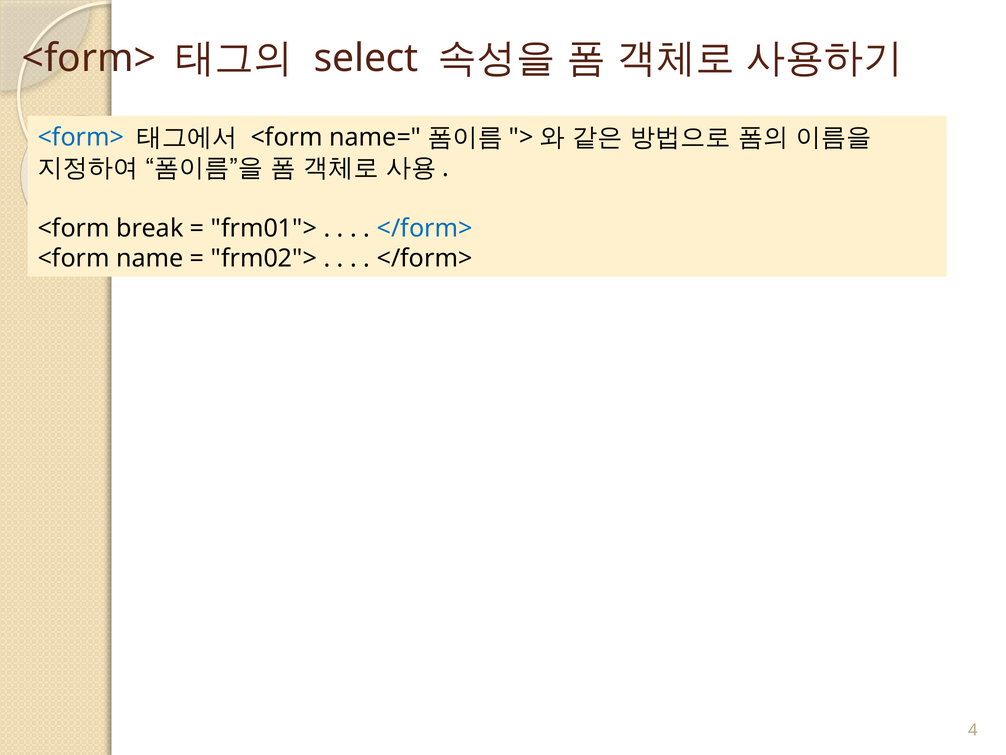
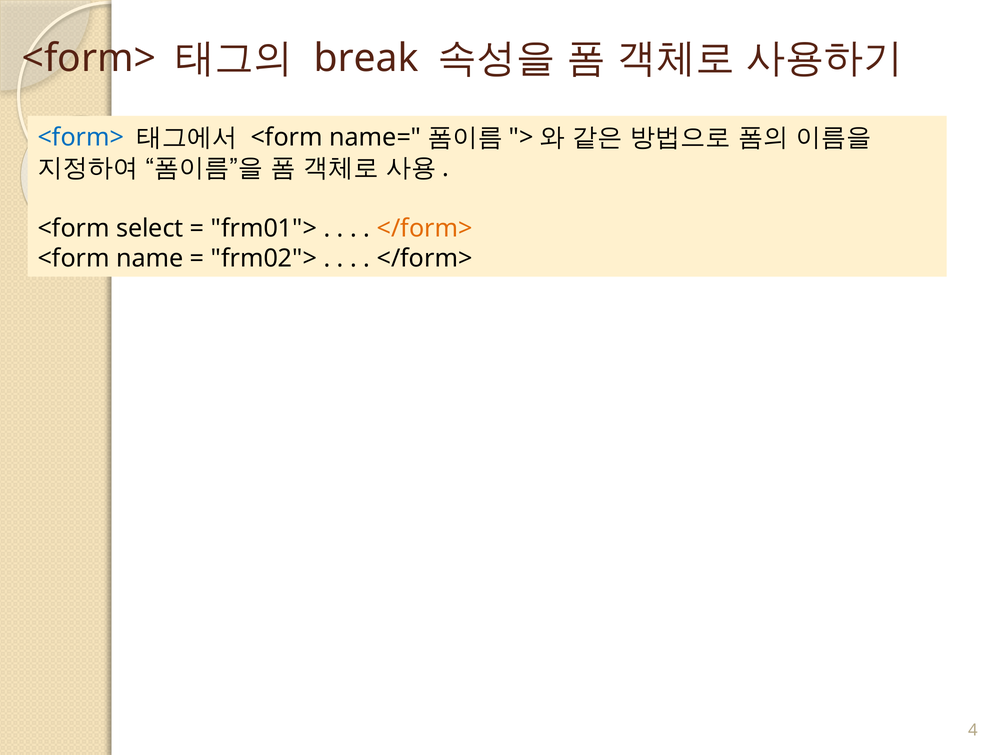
select: select -> break
break: break -> select
</form> at (425, 228) colour: blue -> orange
